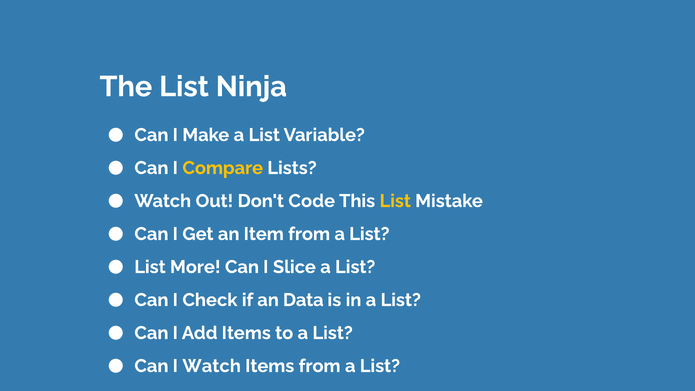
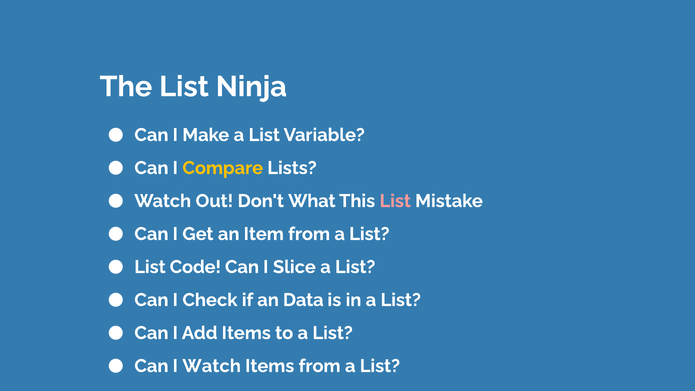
Code: Code -> What
List at (395, 201) colour: yellow -> pink
More: More -> Code
